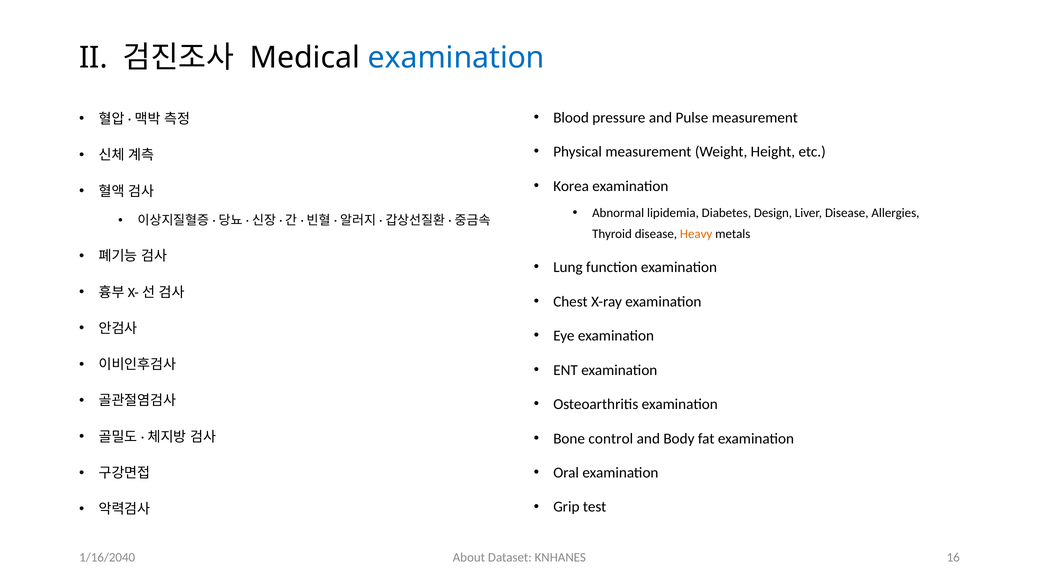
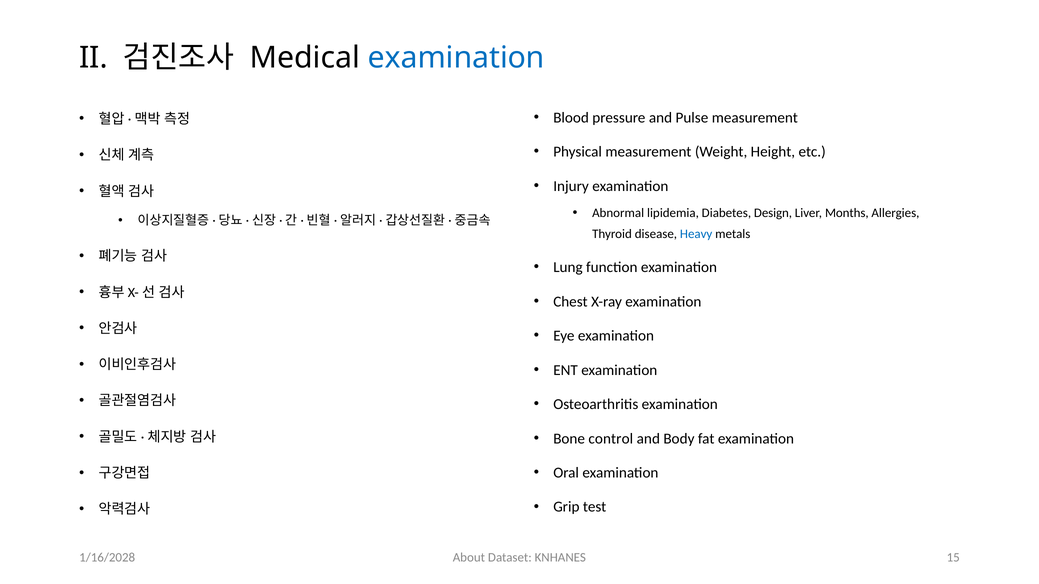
Korea: Korea -> Injury
Liver Disease: Disease -> Months
Heavy colour: orange -> blue
16: 16 -> 15
1/16/2040: 1/16/2040 -> 1/16/2028
